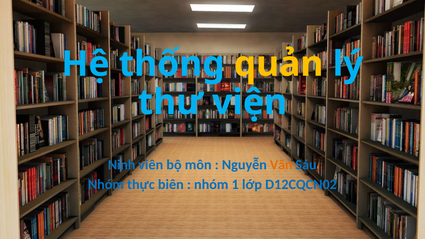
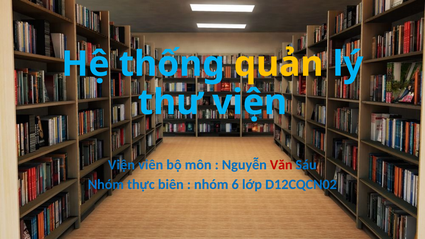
Ninh at (122, 165): Ninh -> Viện
Văn colour: orange -> red
1: 1 -> 6
